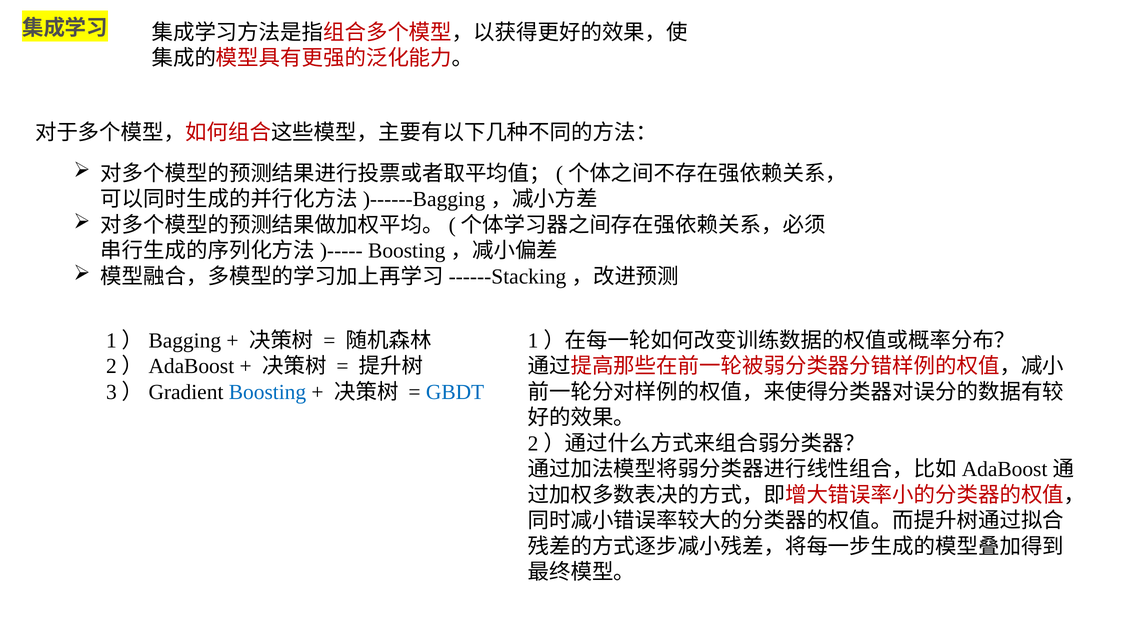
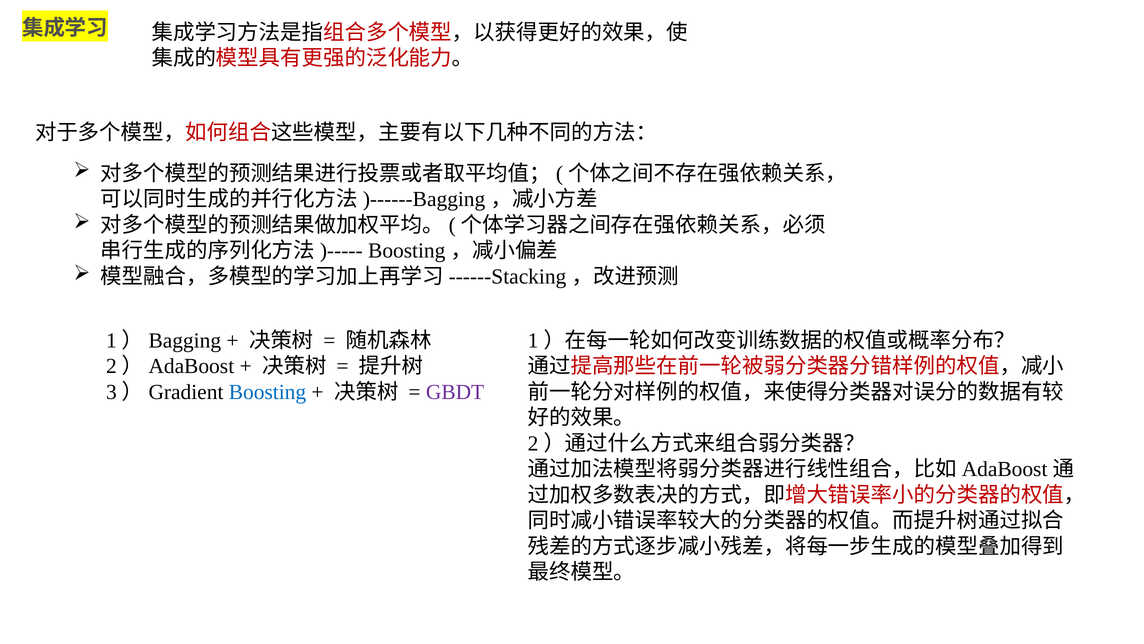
GBDT colour: blue -> purple
